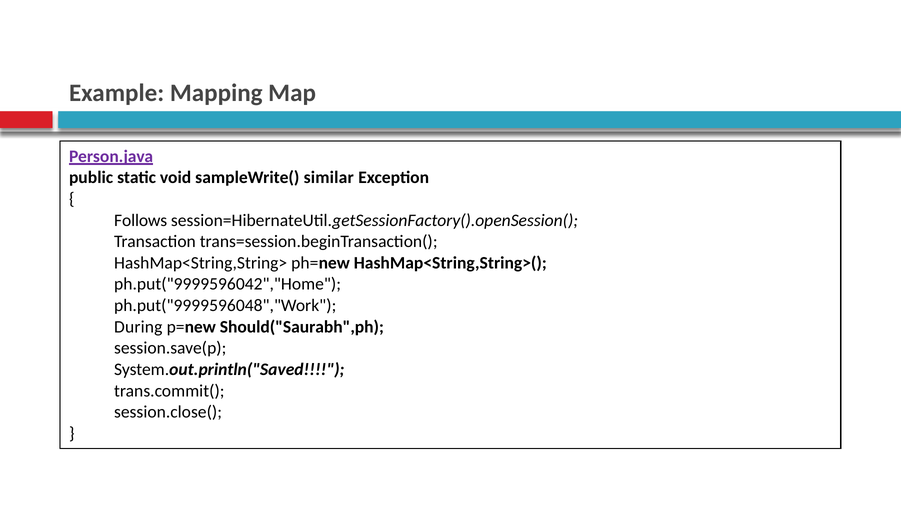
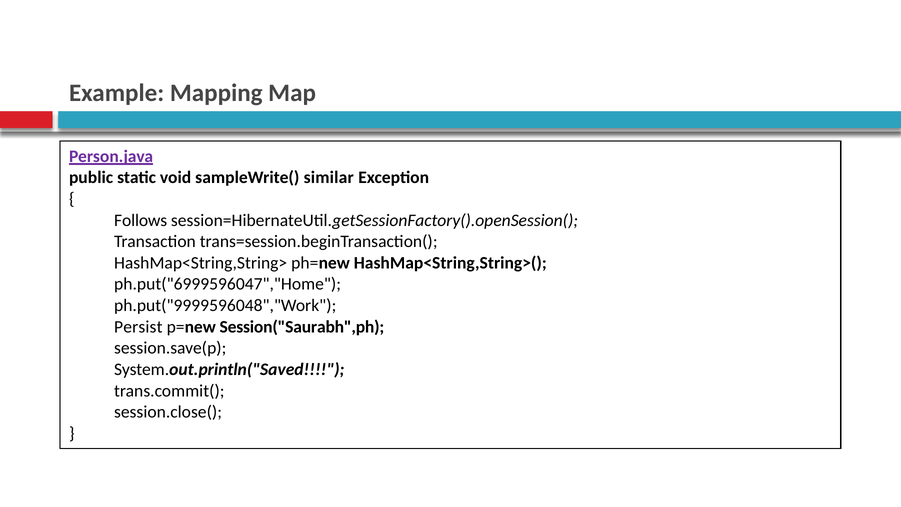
ph.put("9999596042","Home: ph.put("9999596042","Home -> ph.put("6999596047","Home
During: During -> Persist
Should("Saurabh",ph: Should("Saurabh",ph -> Session("Saurabh",ph
